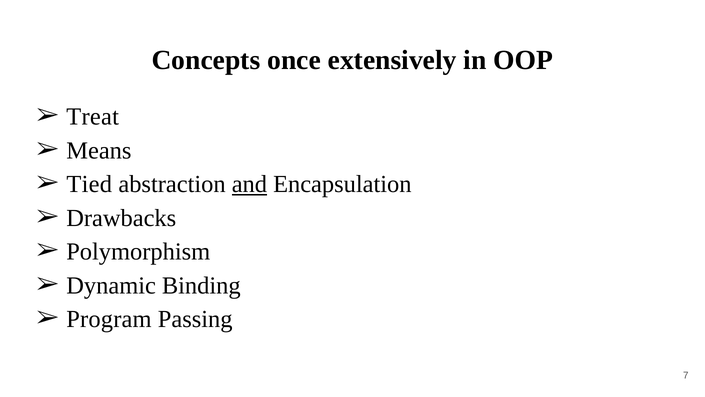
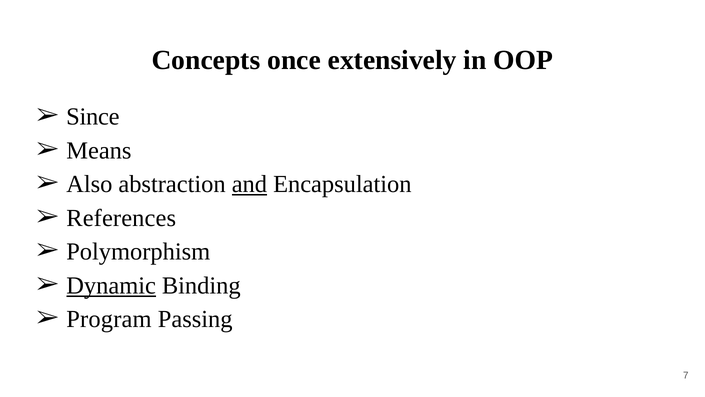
Treat: Treat -> Since
Tied: Tied -> Also
Drawbacks: Drawbacks -> References
Dynamic underline: none -> present
